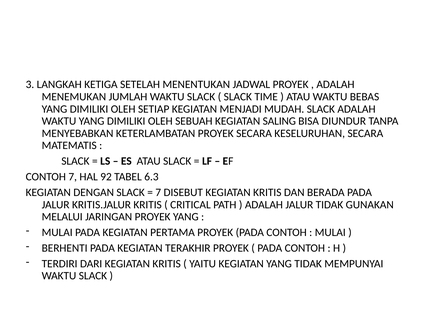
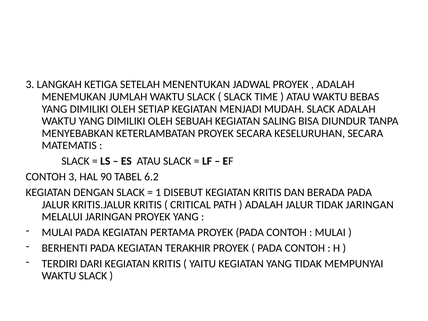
CONTOH 7: 7 -> 3
92: 92 -> 90
6.3: 6.3 -> 6.2
7 at (158, 192): 7 -> 1
TIDAK GUNAKAN: GUNAKAN -> JARINGAN
